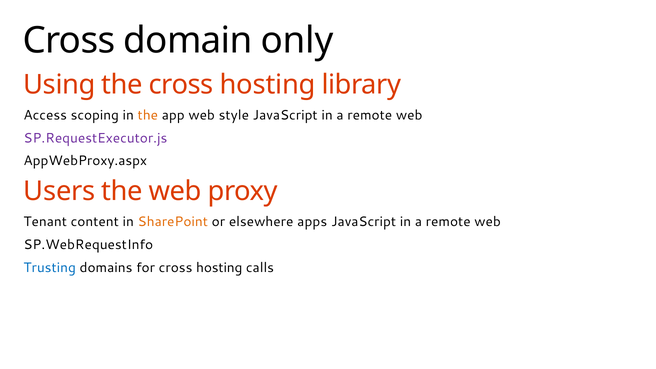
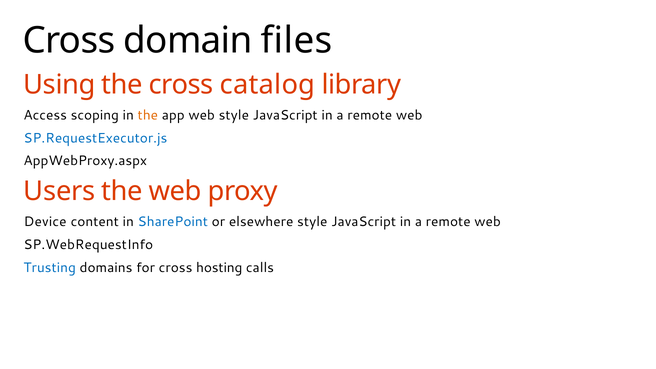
only: only -> files
the cross hosting: hosting -> catalog
SP.RequestExecutor.js colour: purple -> blue
Tenant: Tenant -> Device
SharePoint colour: orange -> blue
elsewhere apps: apps -> style
